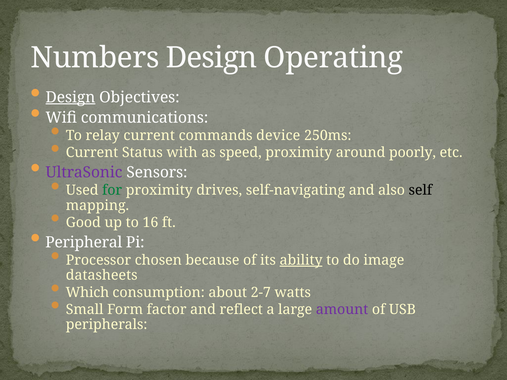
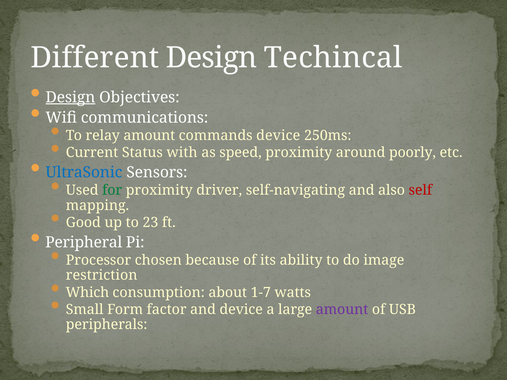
Numbers: Numbers -> Different
Operating: Operating -> Techincal
relay current: current -> amount
UltraSonic colour: purple -> blue
drives: drives -> driver
self colour: black -> red
16: 16 -> 23
ability underline: present -> none
datasheets: datasheets -> restriction
2-7: 2-7 -> 1-7
and reflect: reflect -> device
